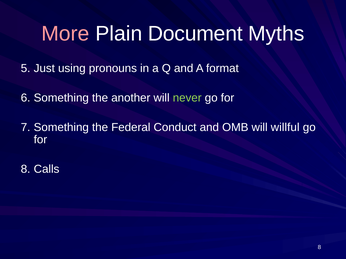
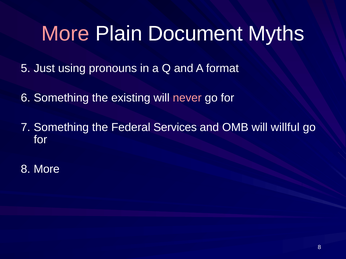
another: another -> existing
never colour: light green -> pink
Conduct: Conduct -> Services
8 Calls: Calls -> More
